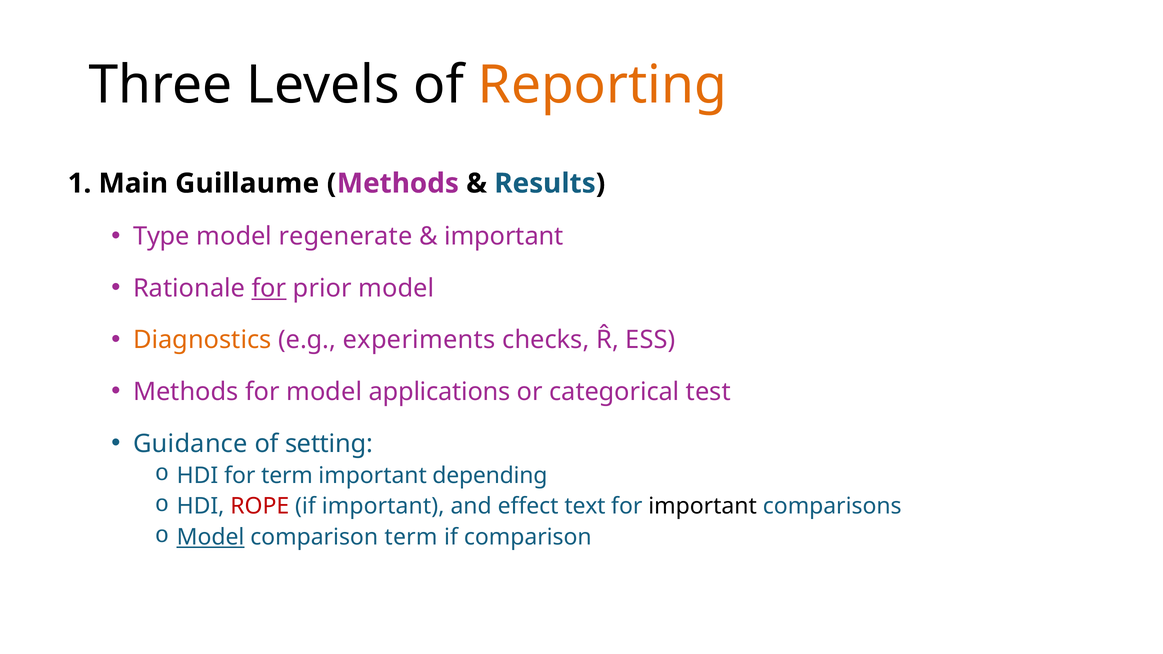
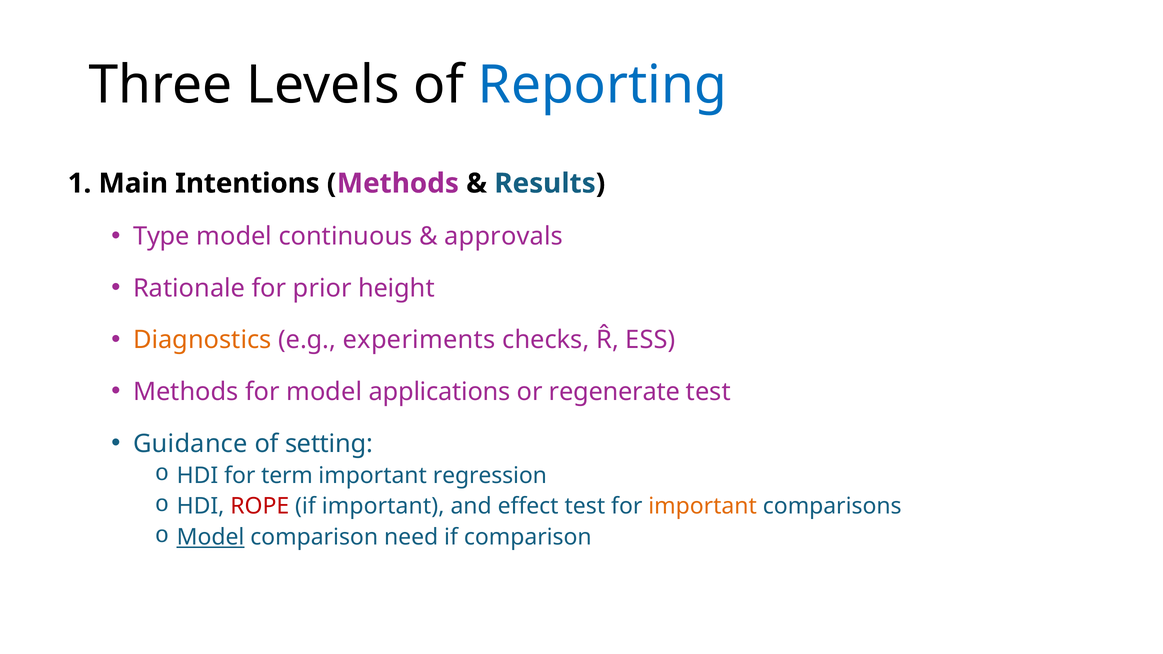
Reporting colour: orange -> blue
Guillaume: Guillaume -> Intentions
regenerate: regenerate -> continuous
important at (504, 237): important -> approvals
for at (269, 288) underline: present -> none
prior model: model -> height
categorical: categorical -> regenerate
depending: depending -> regression
effect text: text -> test
important at (703, 507) colour: black -> orange
comparison term: term -> need
